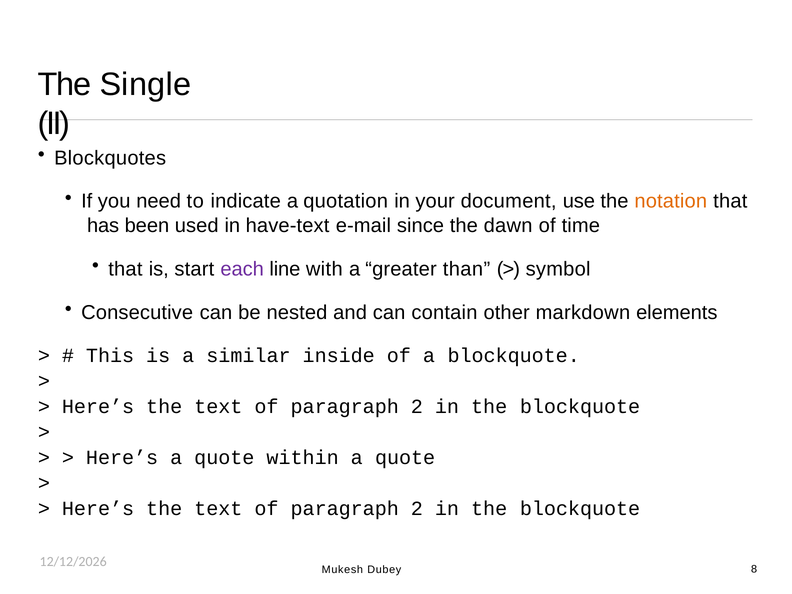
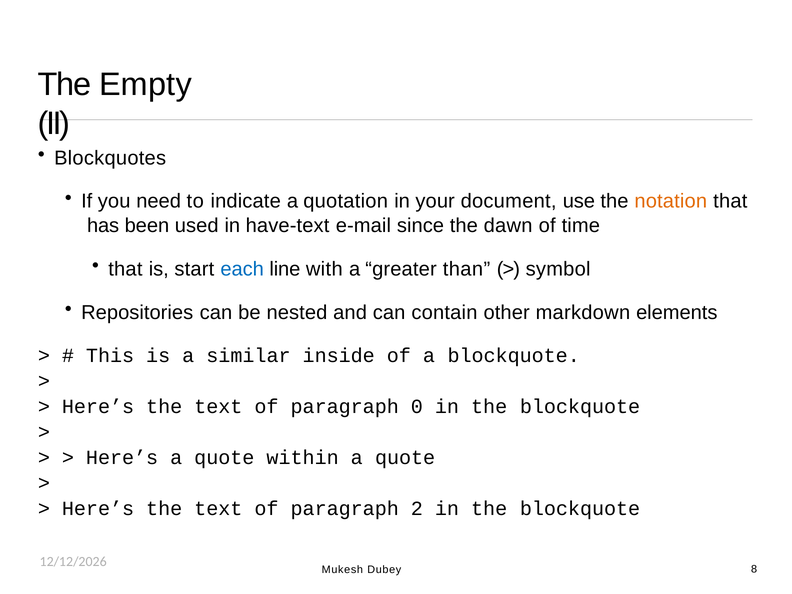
Single: Single -> Empty
each colour: purple -> blue
Consecutive: Consecutive -> Repositories
2 at (417, 407): 2 -> 0
